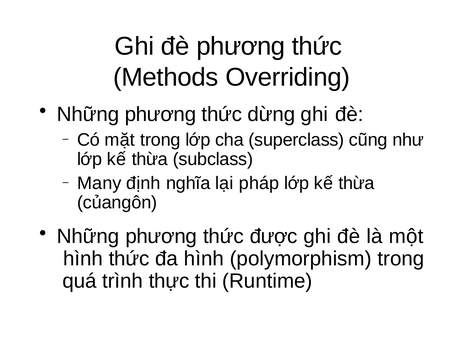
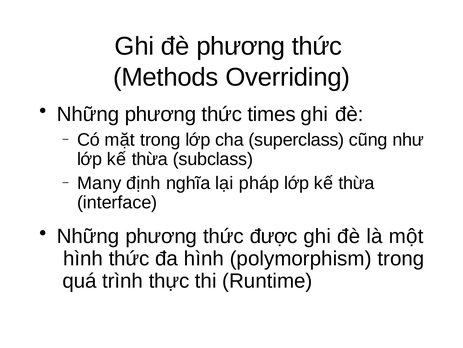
dừng: dừng -> times
củangôn: củangôn -> interface
